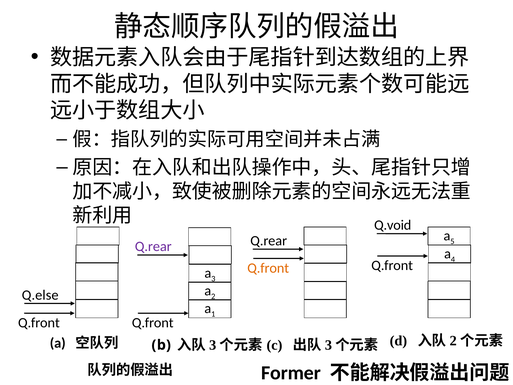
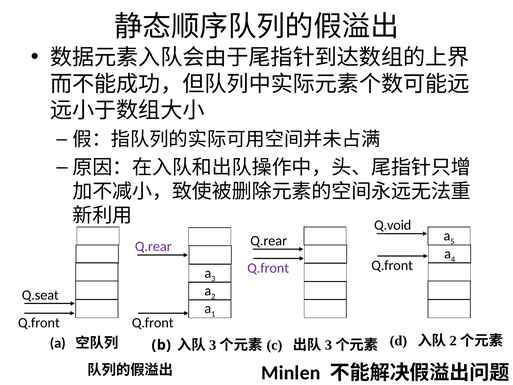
Q.front at (268, 268) colour: orange -> purple
Q.else: Q.else -> Q.seat
Former: Former -> Minlen
